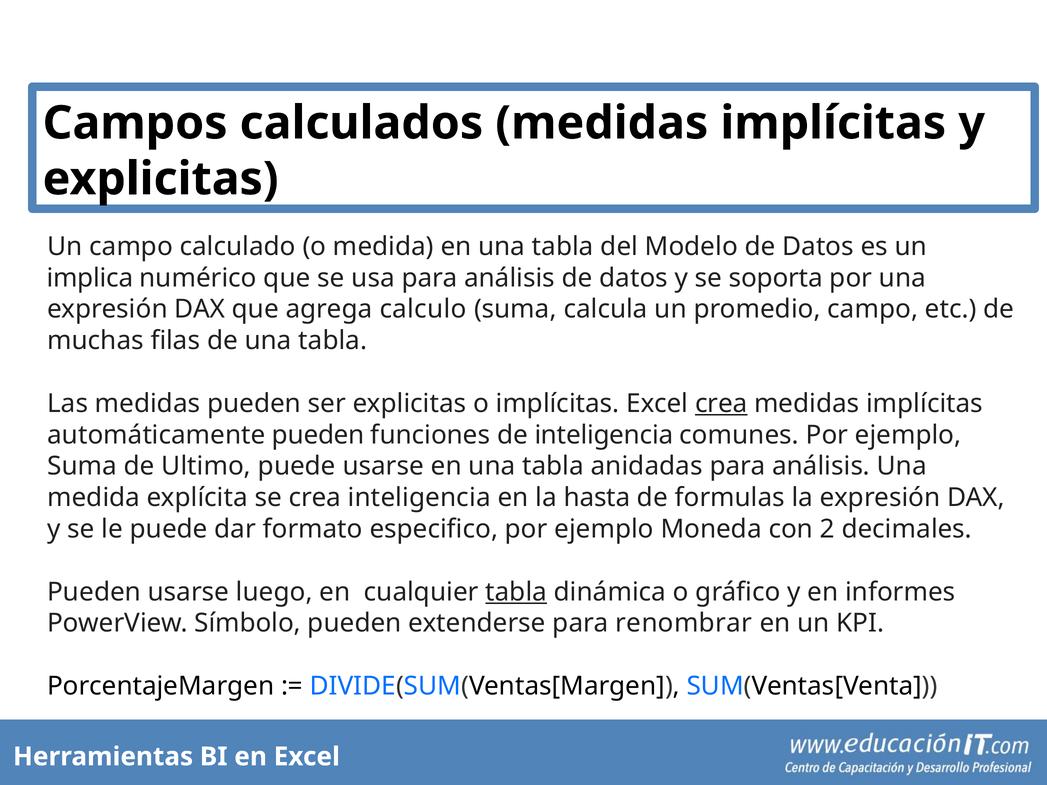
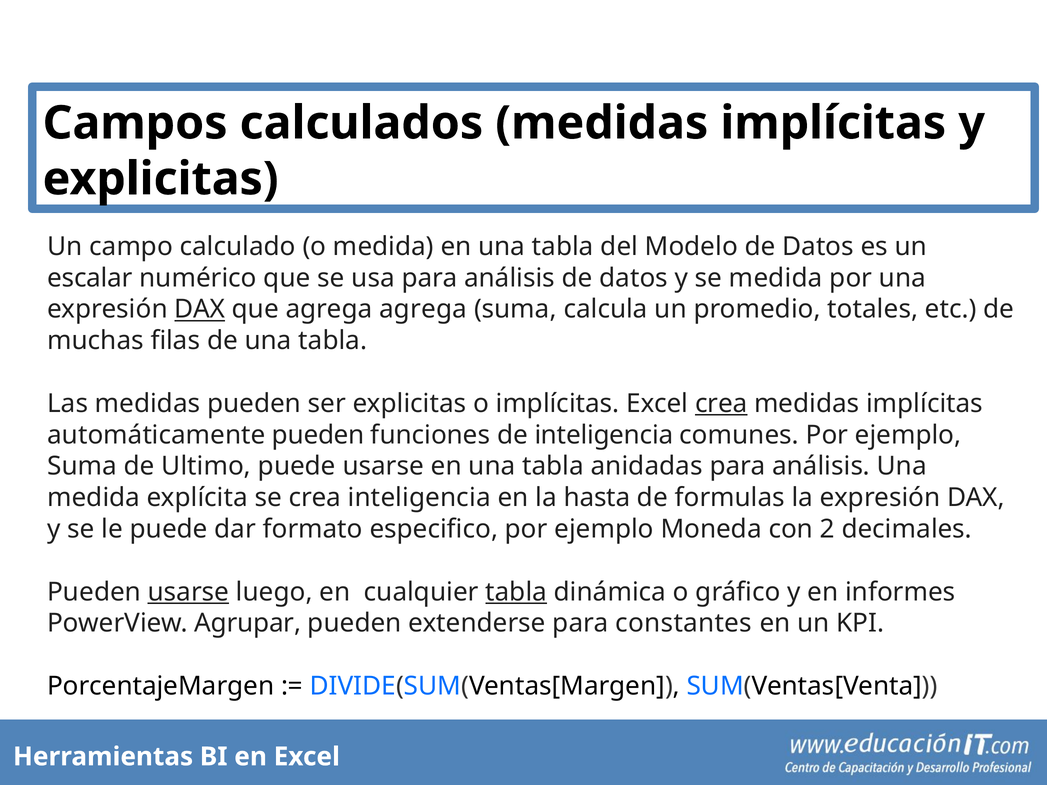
implica: implica -> escalar
se soporta: soporta -> medida
DAX at (200, 309) underline: none -> present
agrega calculo: calculo -> agrega
promedio campo: campo -> totales
usarse at (188, 592) underline: none -> present
Símbolo: Símbolo -> Agrupar
renombrar: renombrar -> constantes
